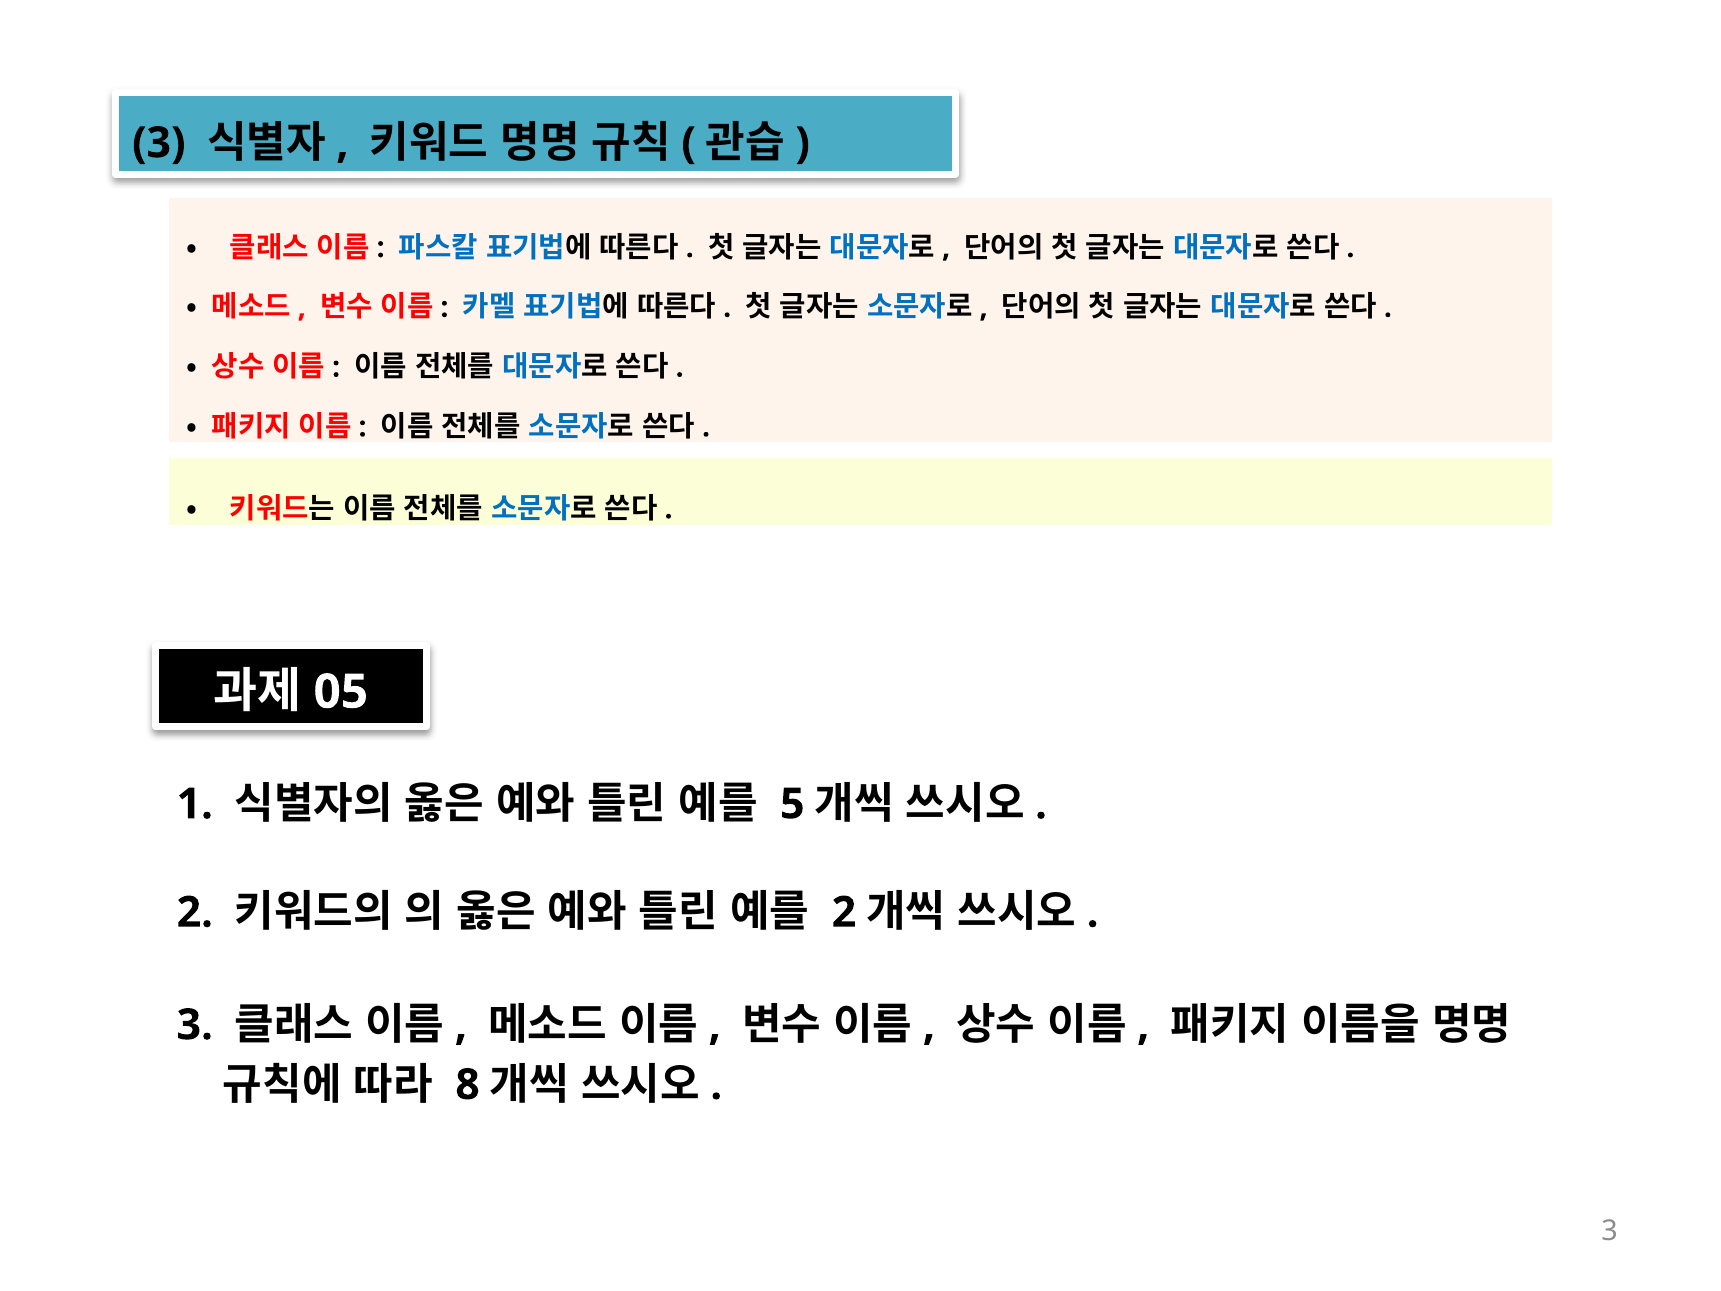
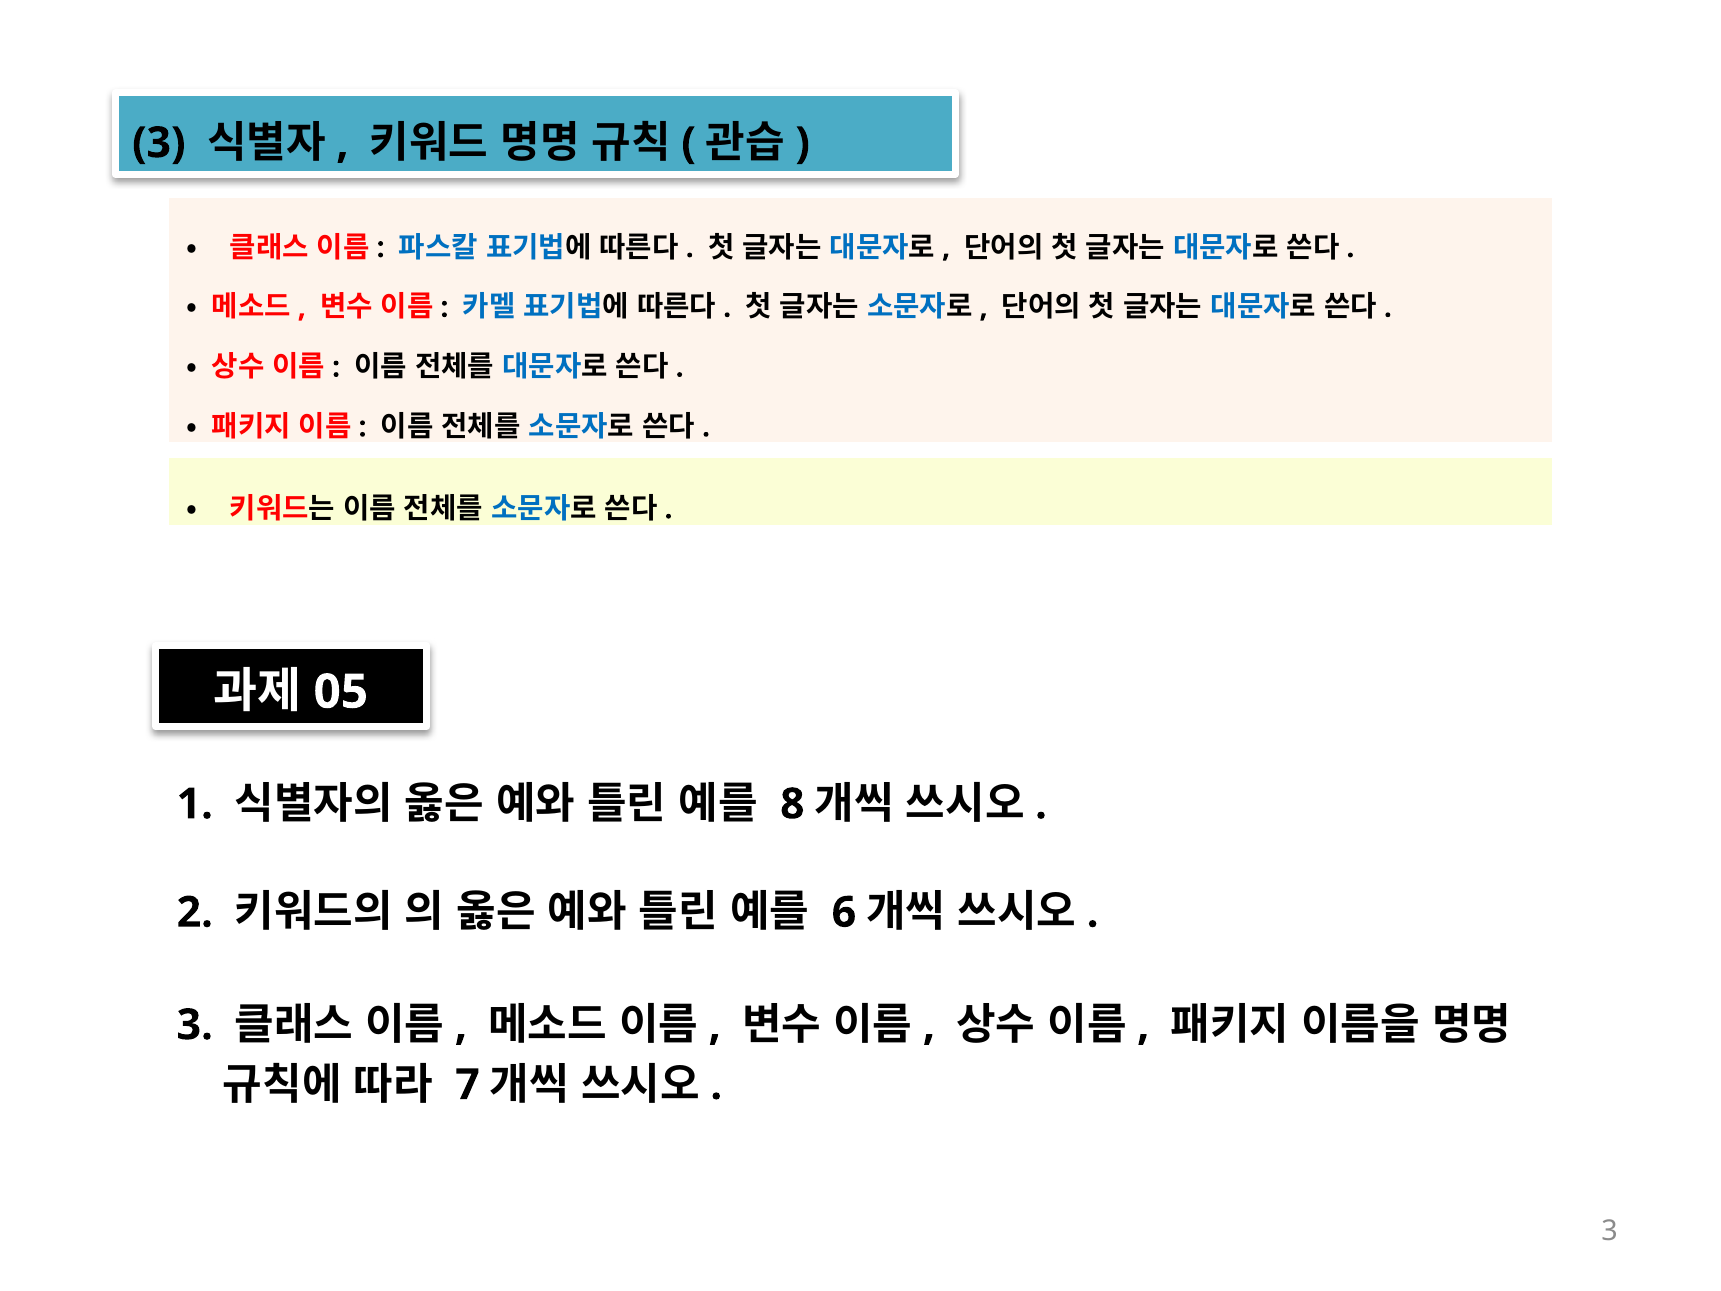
5: 5 -> 8
2 at (844, 912): 2 -> 6
8: 8 -> 7
